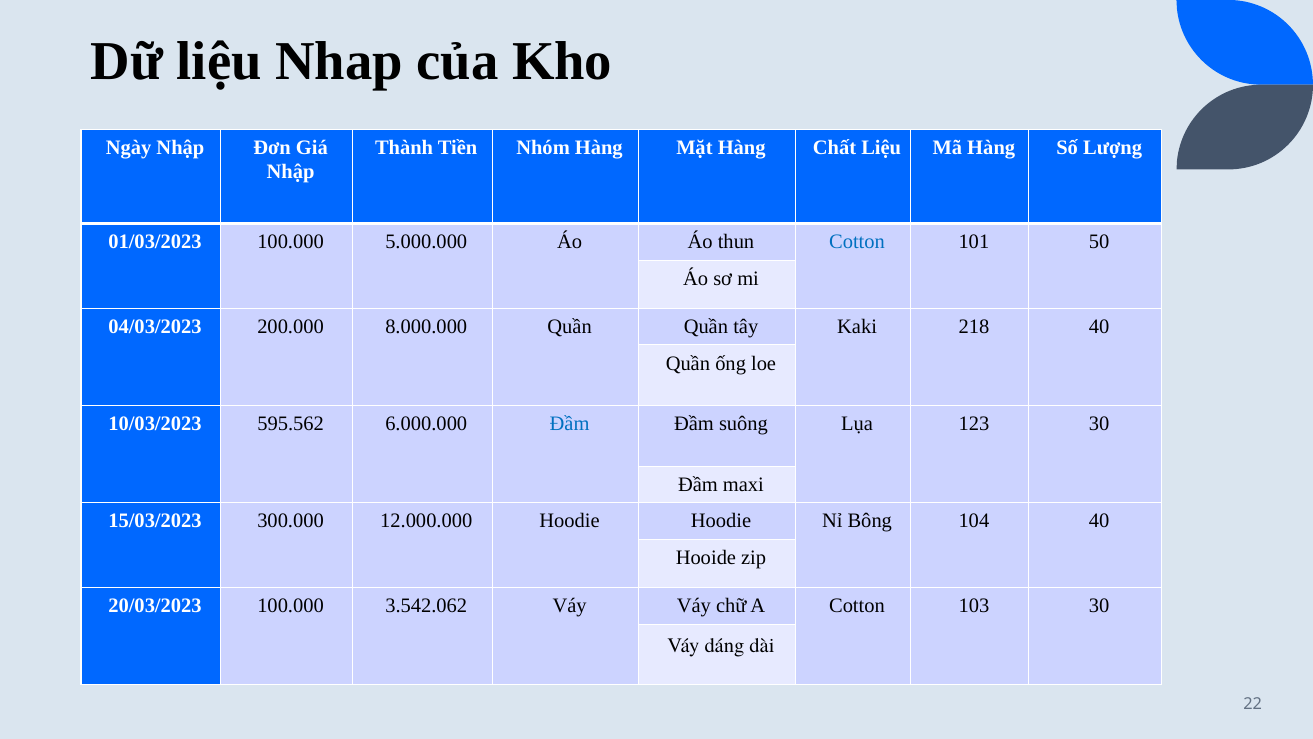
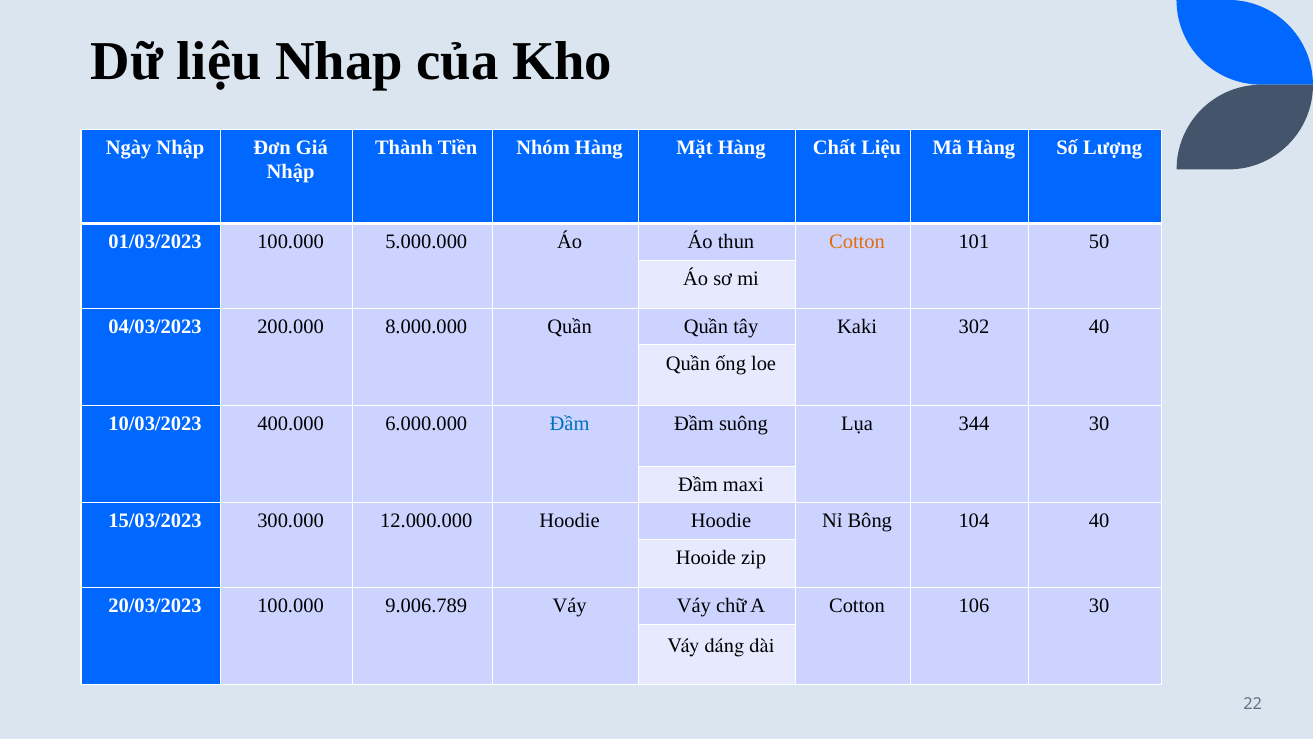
Cotton at (857, 242) colour: blue -> orange
218: 218 -> 302
595.562: 595.562 -> 400.000
123: 123 -> 344
3.542.062: 3.542.062 -> 9.006.789
103: 103 -> 106
